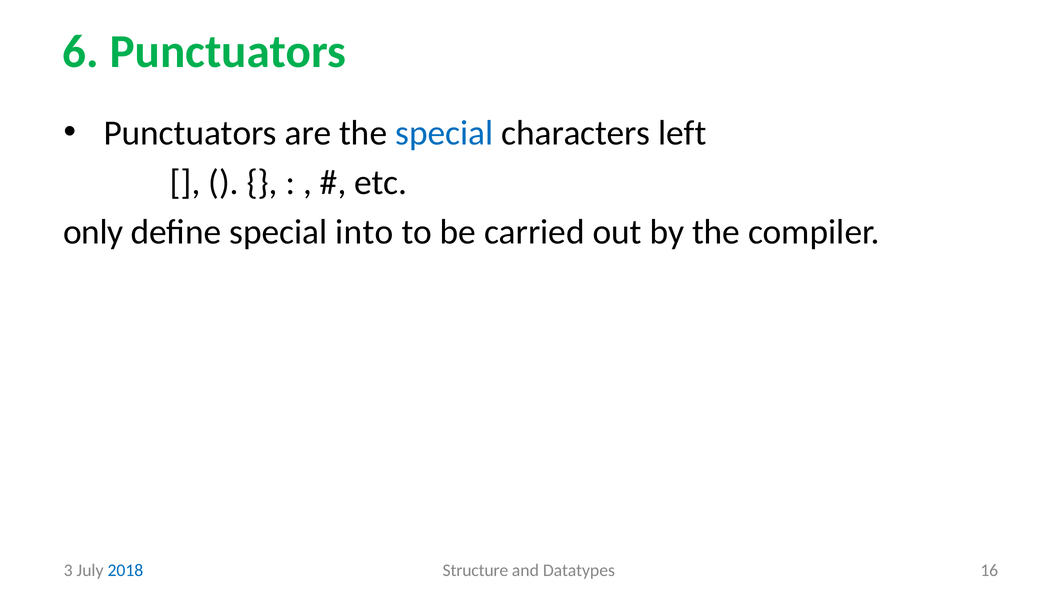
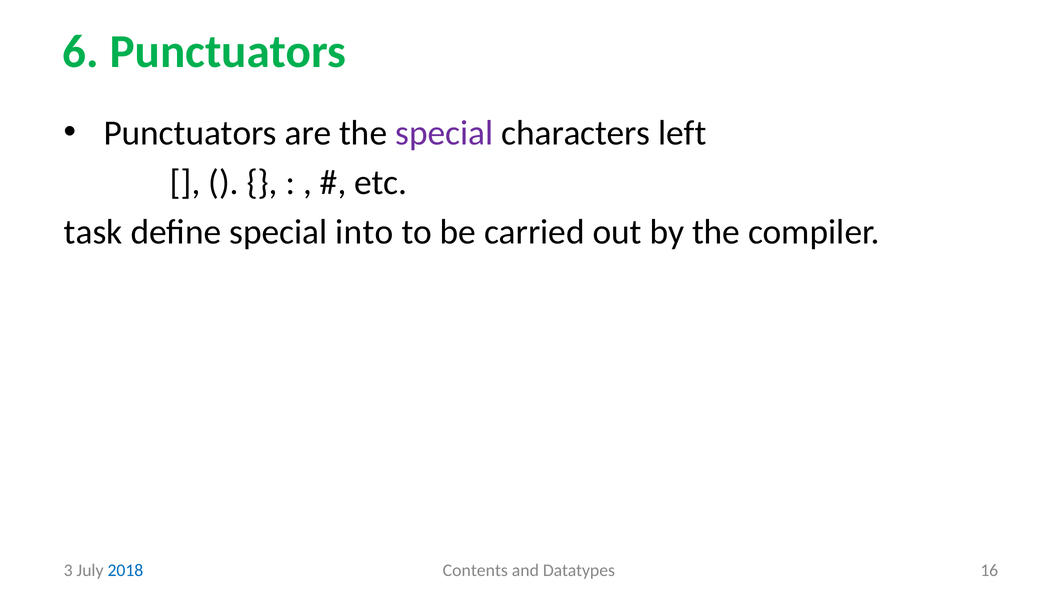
special at (444, 133) colour: blue -> purple
only: only -> task
Structure: Structure -> Contents
